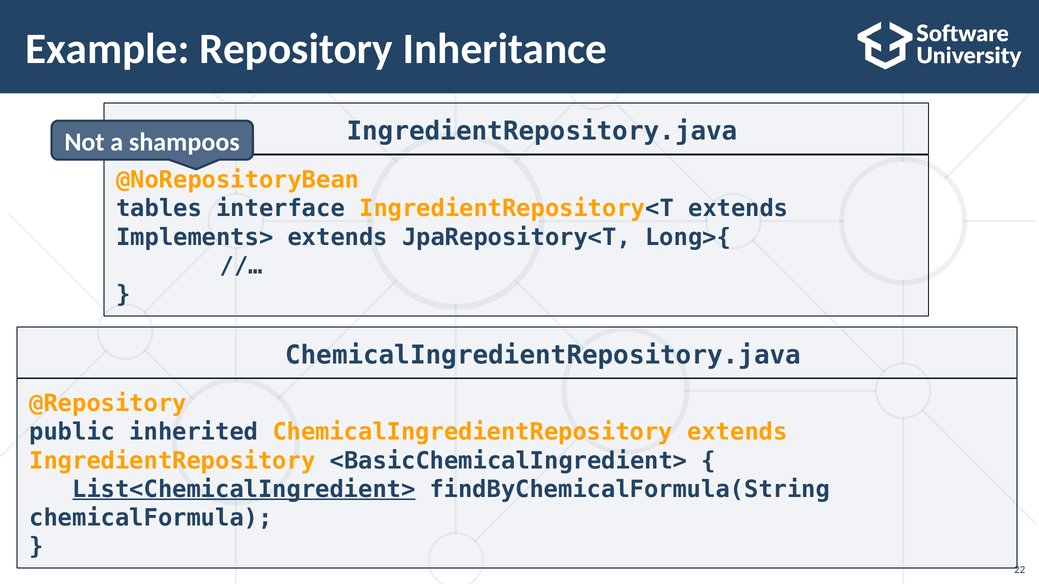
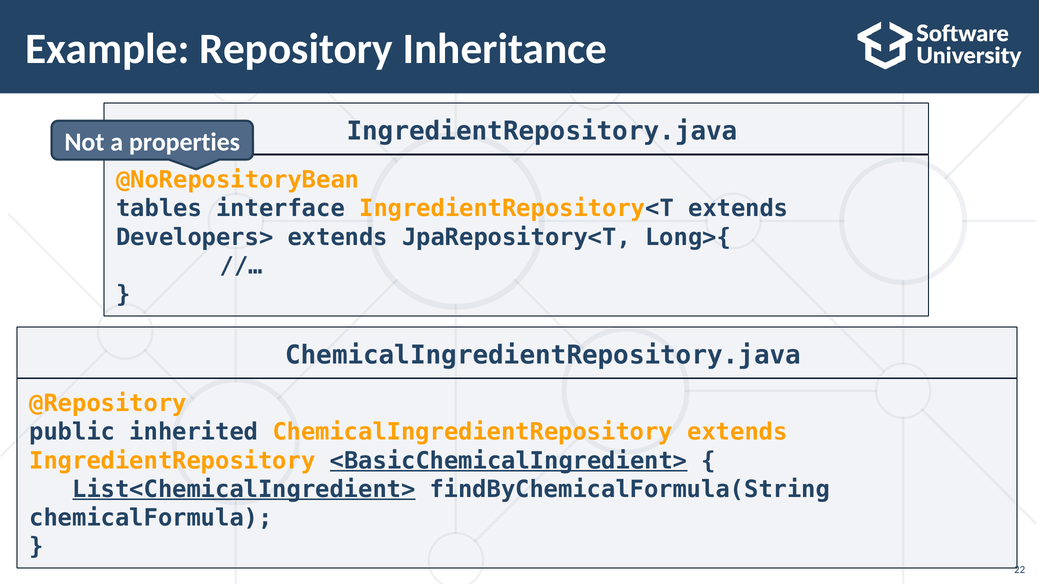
shampoos: shampoos -> properties
Implements>: Implements> -> Developers>
<BasicChemicalIngredient> underline: none -> present
